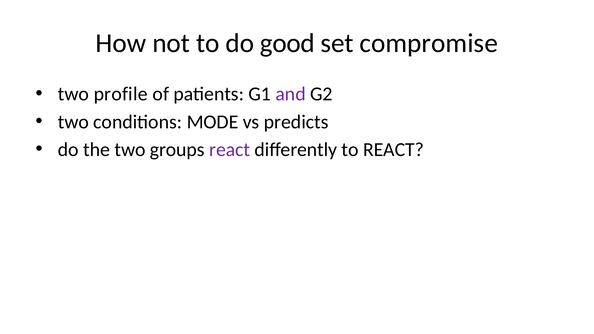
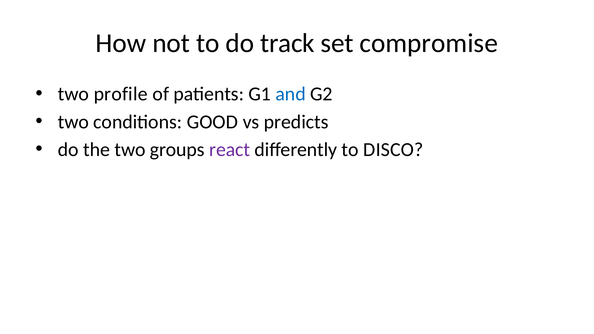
good: good -> track
and colour: purple -> blue
MODE: MODE -> GOOD
to REACT: REACT -> DISCO
